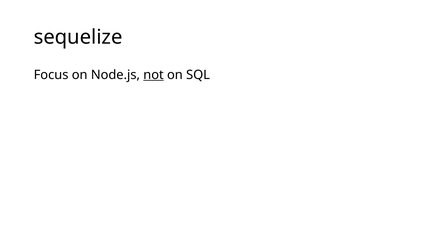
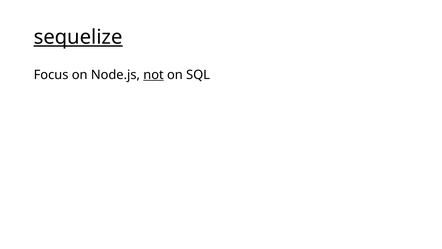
sequelize underline: none -> present
